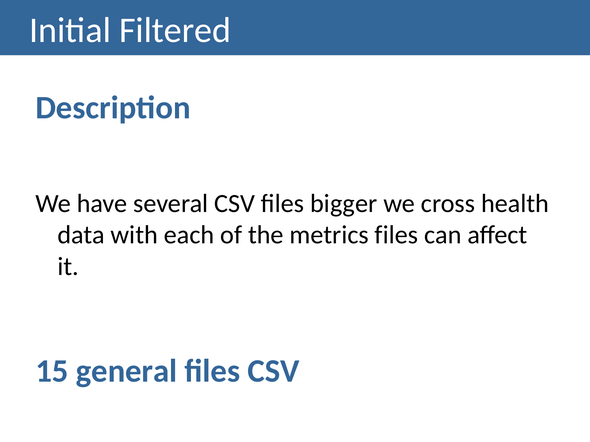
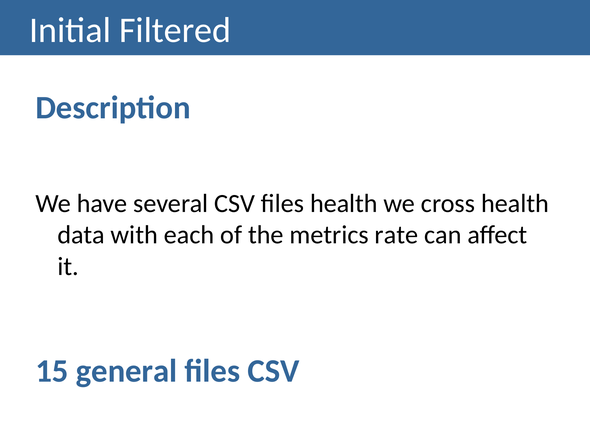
files bigger: bigger -> health
metrics files: files -> rate
